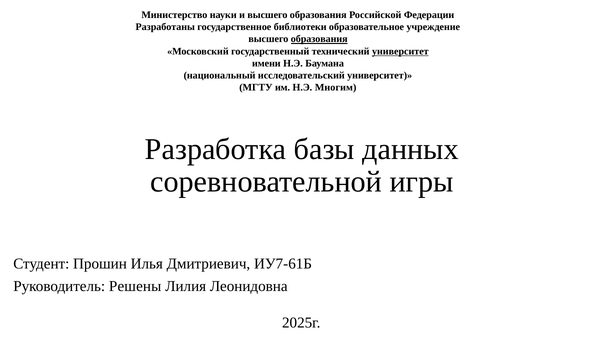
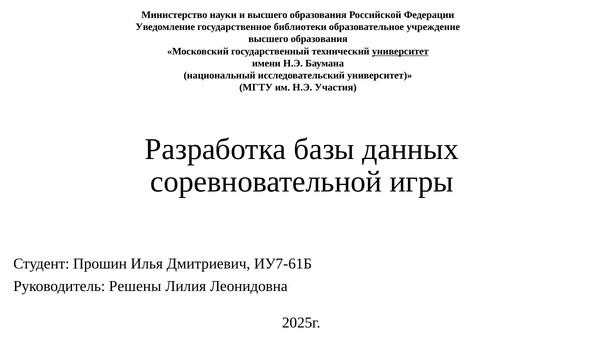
Разработаны: Разработаны -> Уведомление
образования at (319, 39) underline: present -> none
Многим: Многим -> Участия
